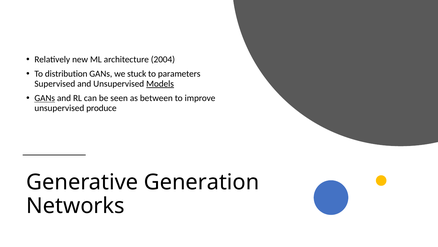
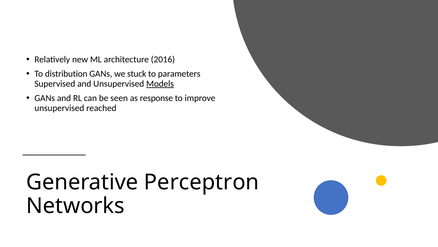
2004: 2004 -> 2016
GANs at (45, 98) underline: present -> none
between: between -> response
produce: produce -> reached
Generation: Generation -> Perceptron
